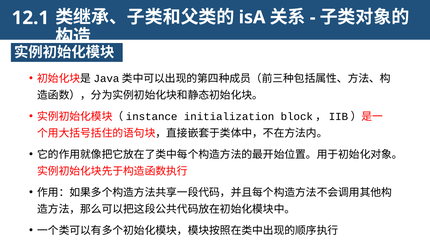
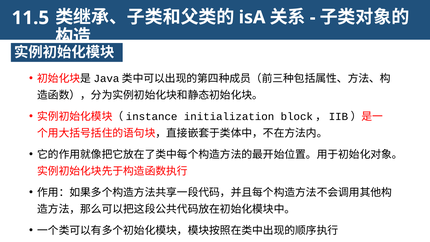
12.1: 12.1 -> 11.5
